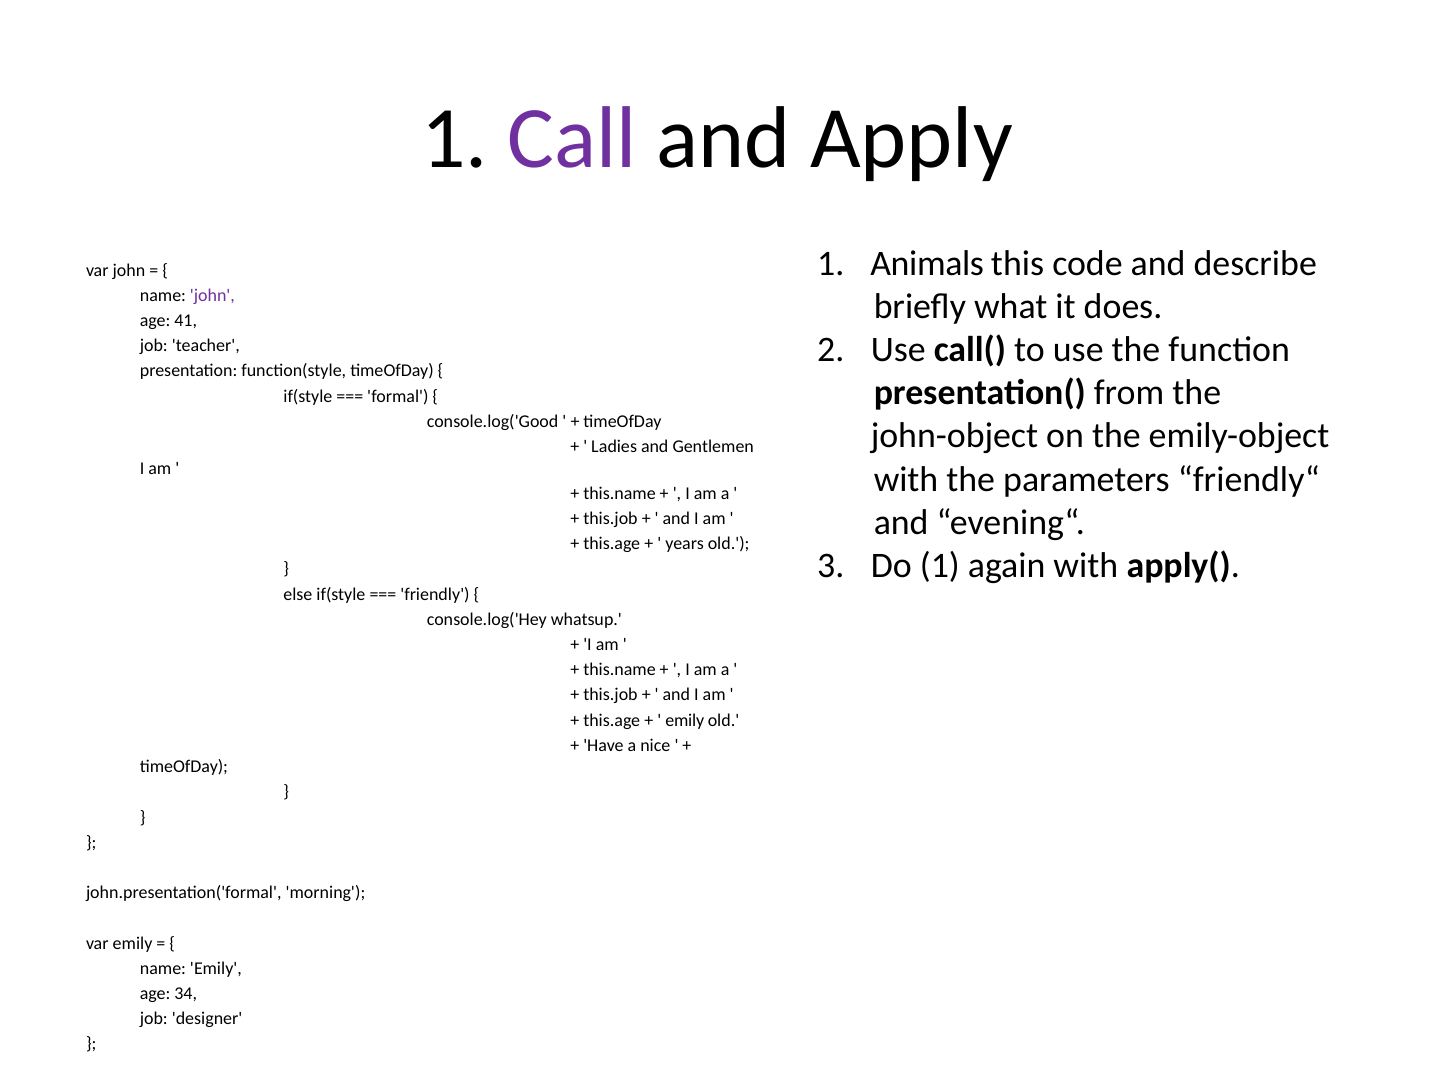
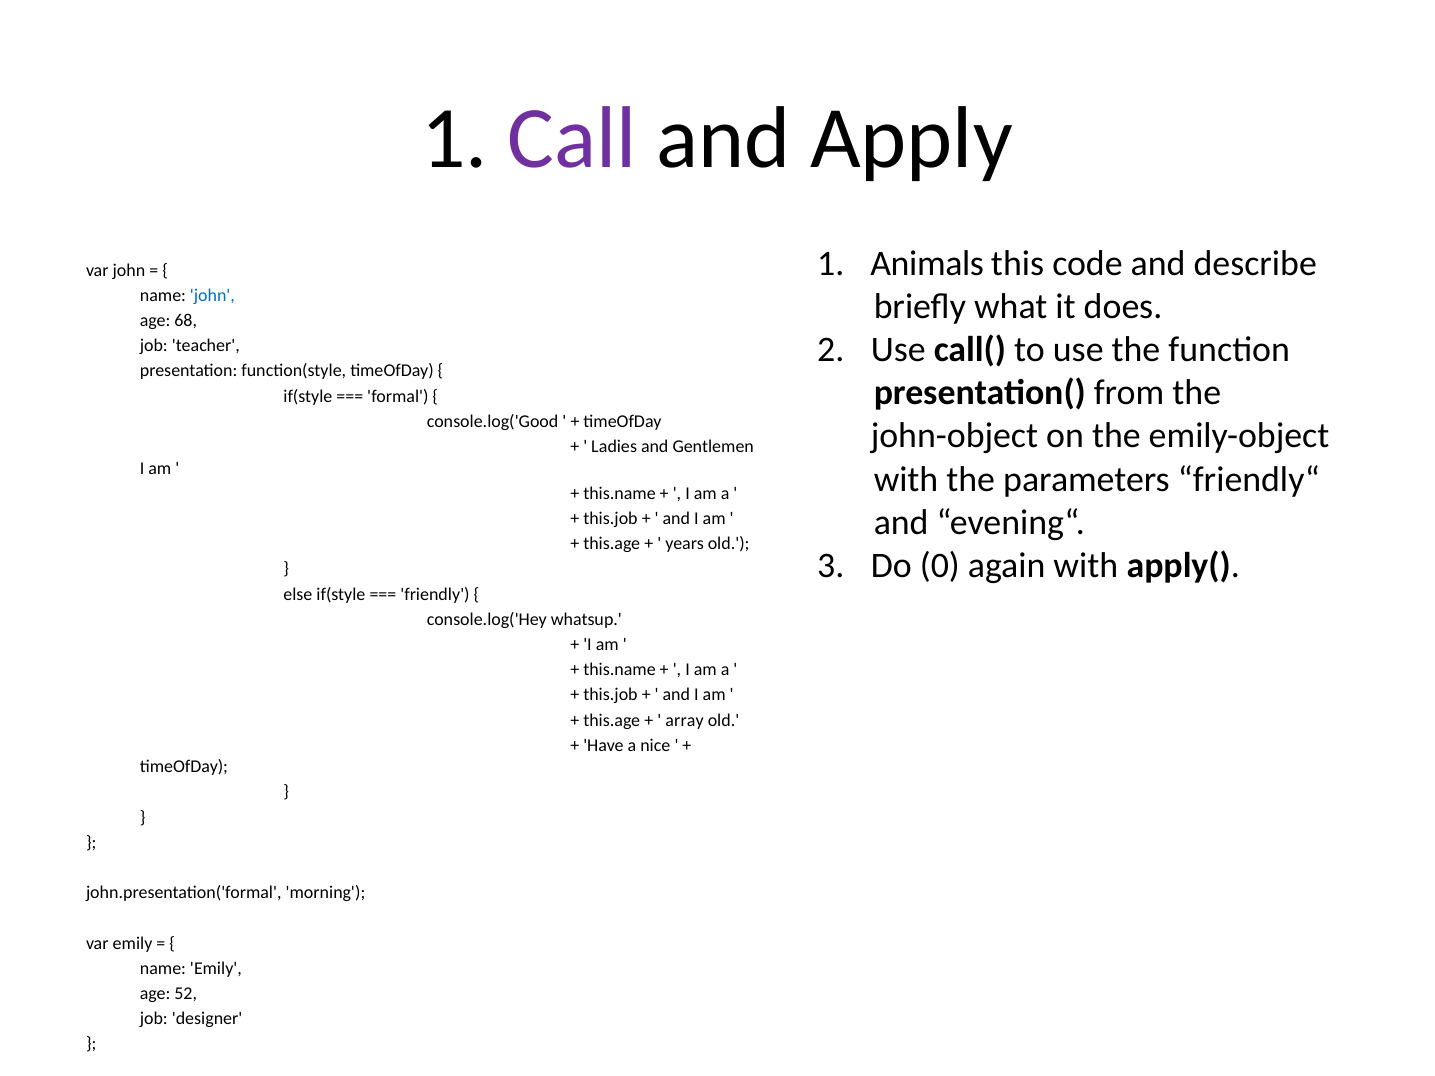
john at (212, 296) colour: purple -> blue
41: 41 -> 68
Do 1: 1 -> 0
emily at (685, 720): emily -> array
34: 34 -> 52
